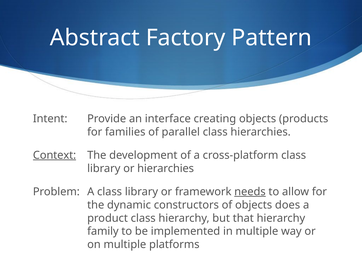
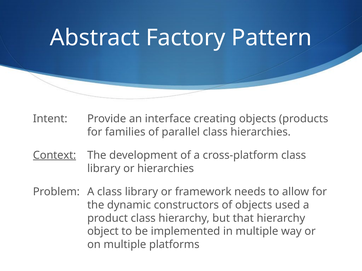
needs underline: present -> none
does: does -> used
family: family -> object
